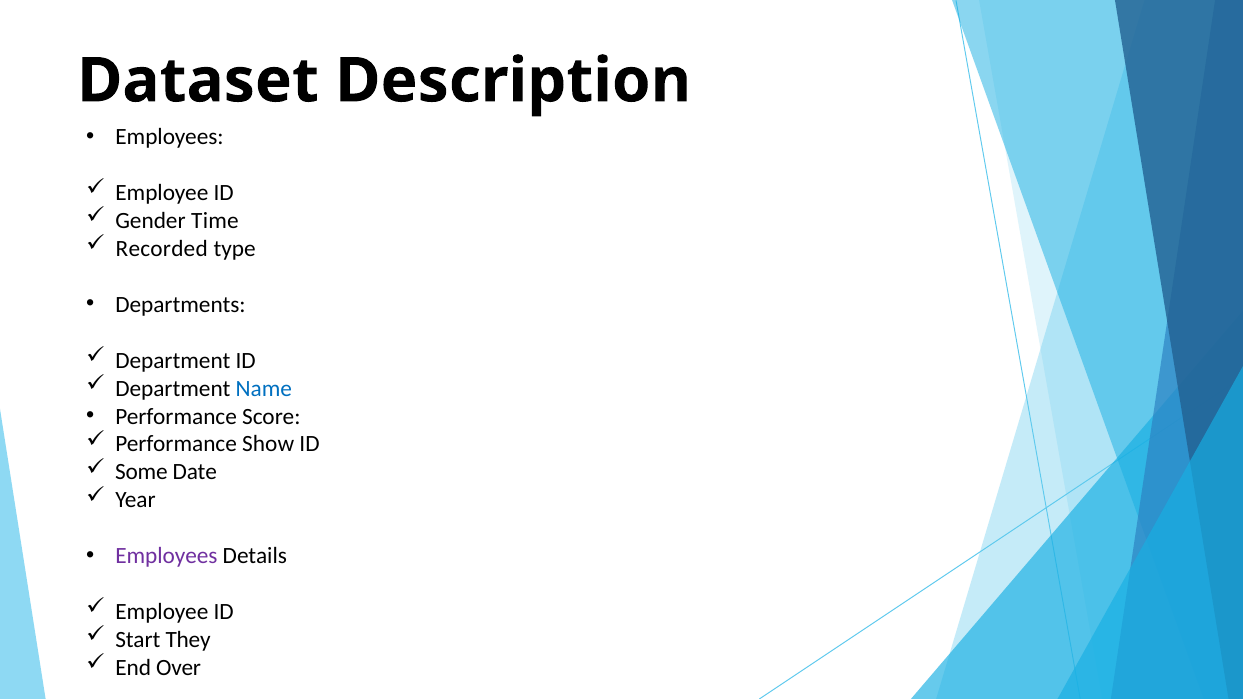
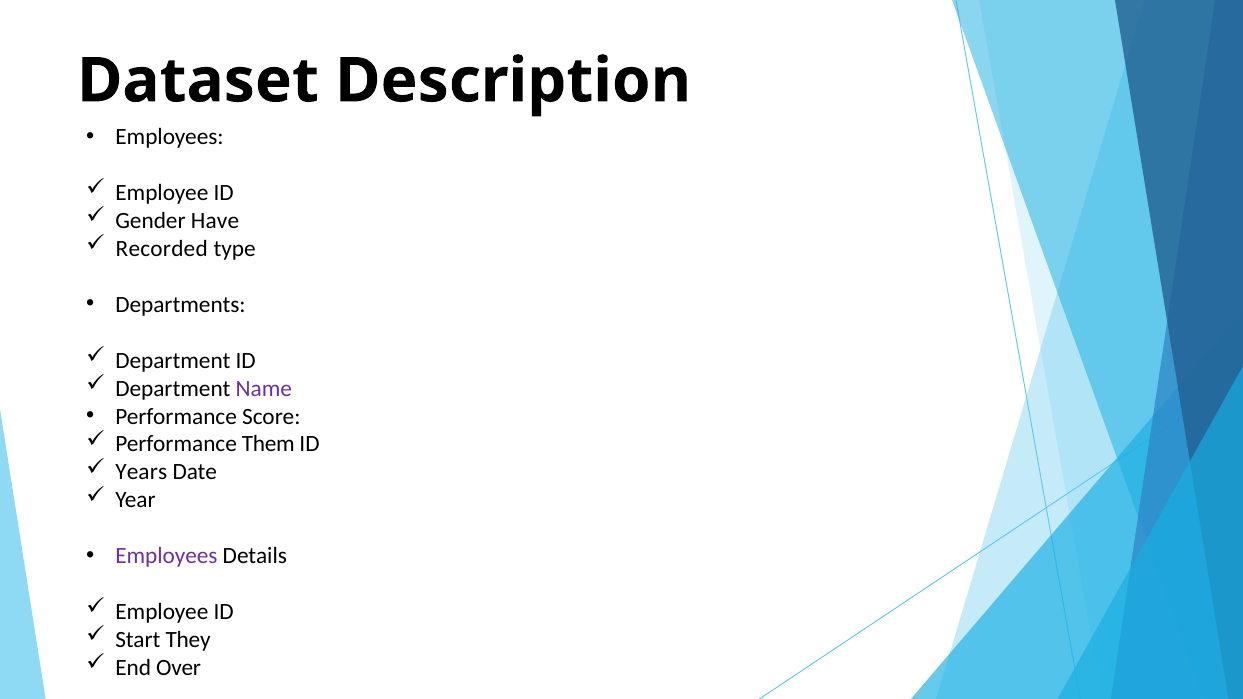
Time: Time -> Have
Name colour: blue -> purple
Show: Show -> Them
Some: Some -> Years
